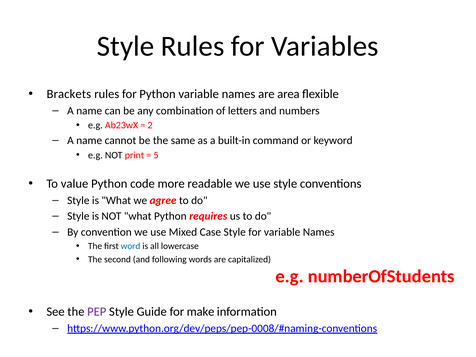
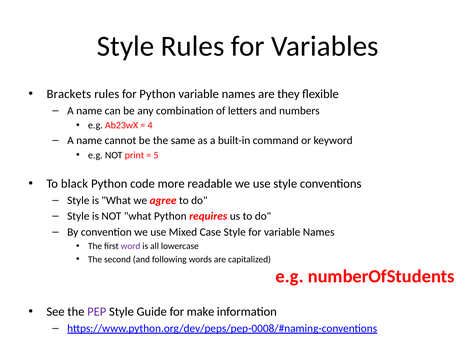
area: area -> they
2: 2 -> 4
value: value -> black
word colour: blue -> purple
